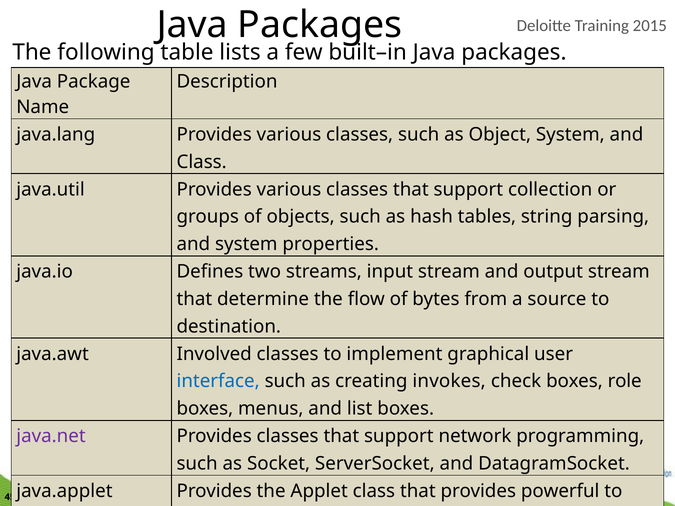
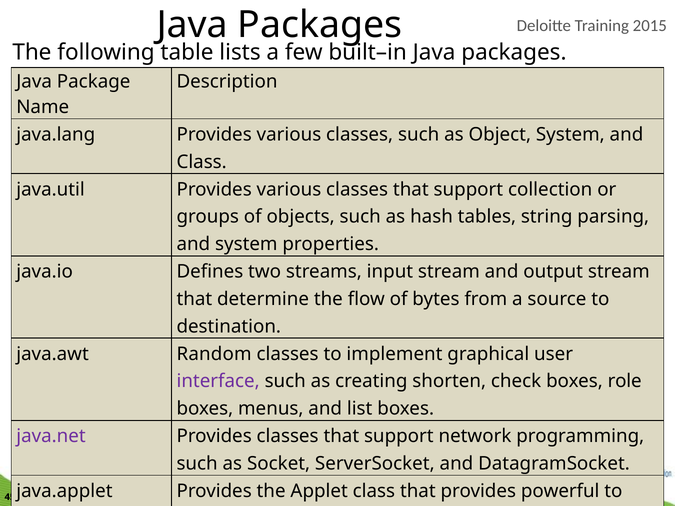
Involved: Involved -> Random
interface colour: blue -> purple
invokes: invokes -> shorten
